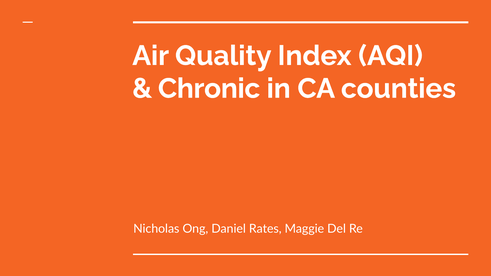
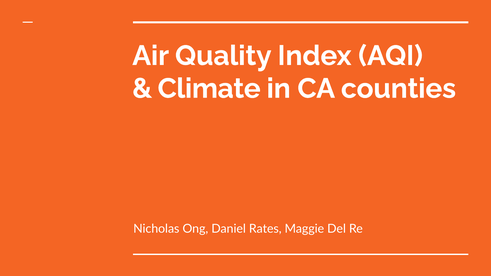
Chronic: Chronic -> Climate
